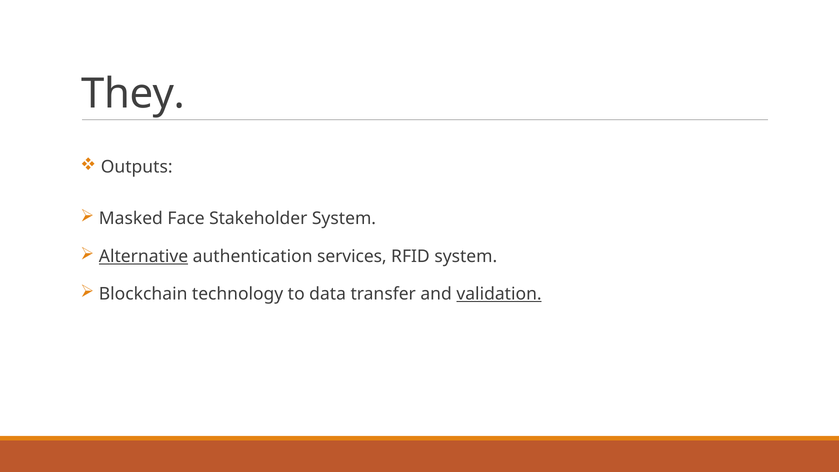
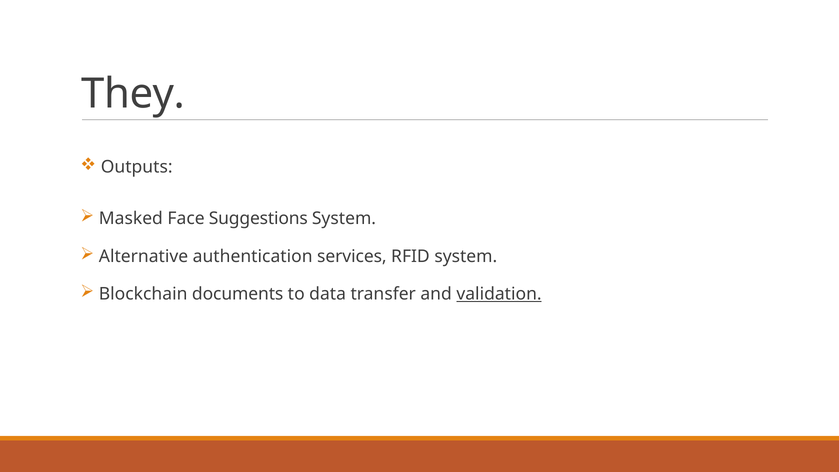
Stakeholder: Stakeholder -> Suggestions
Alternative underline: present -> none
technology: technology -> documents
